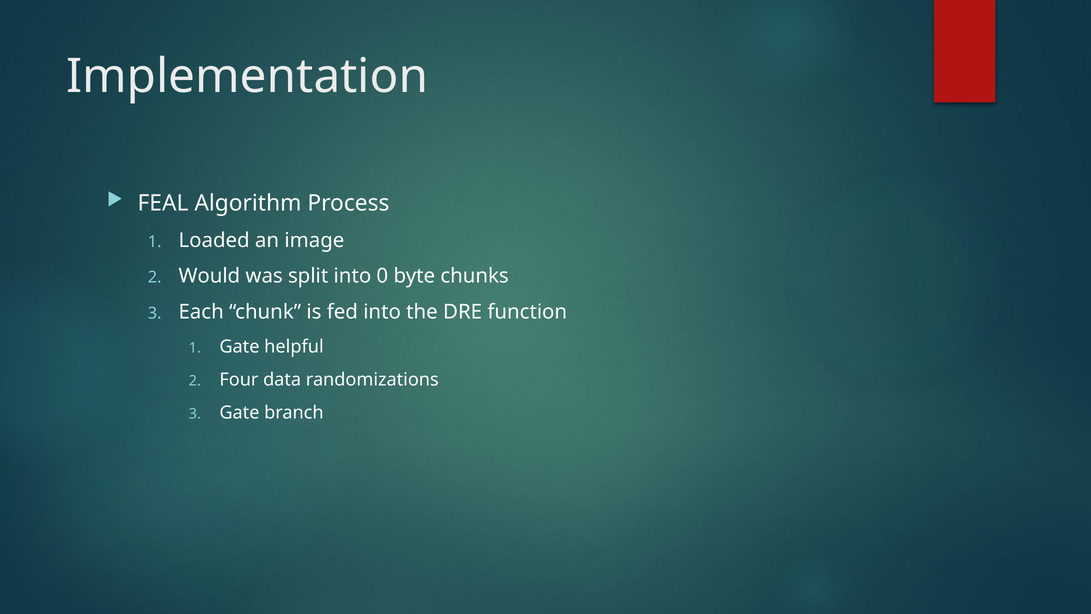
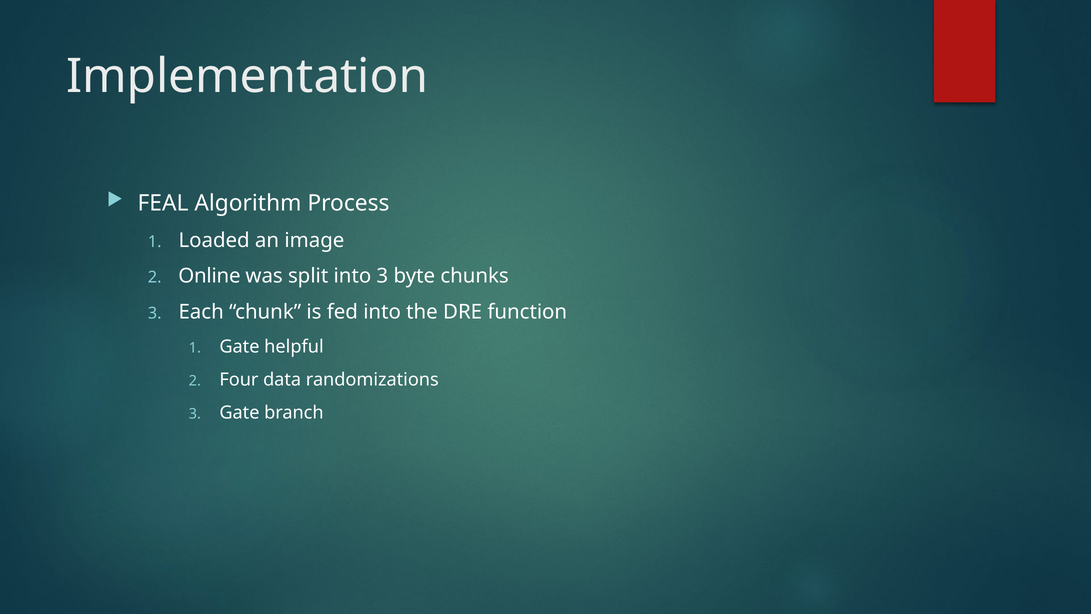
Would: Would -> Online
into 0: 0 -> 3
